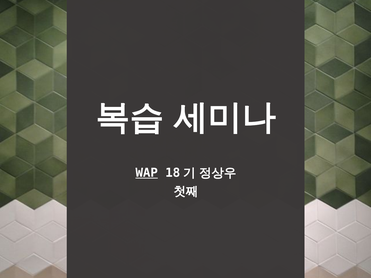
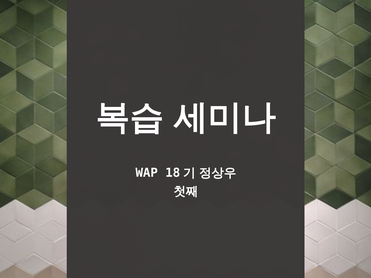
WAP underline: present -> none
